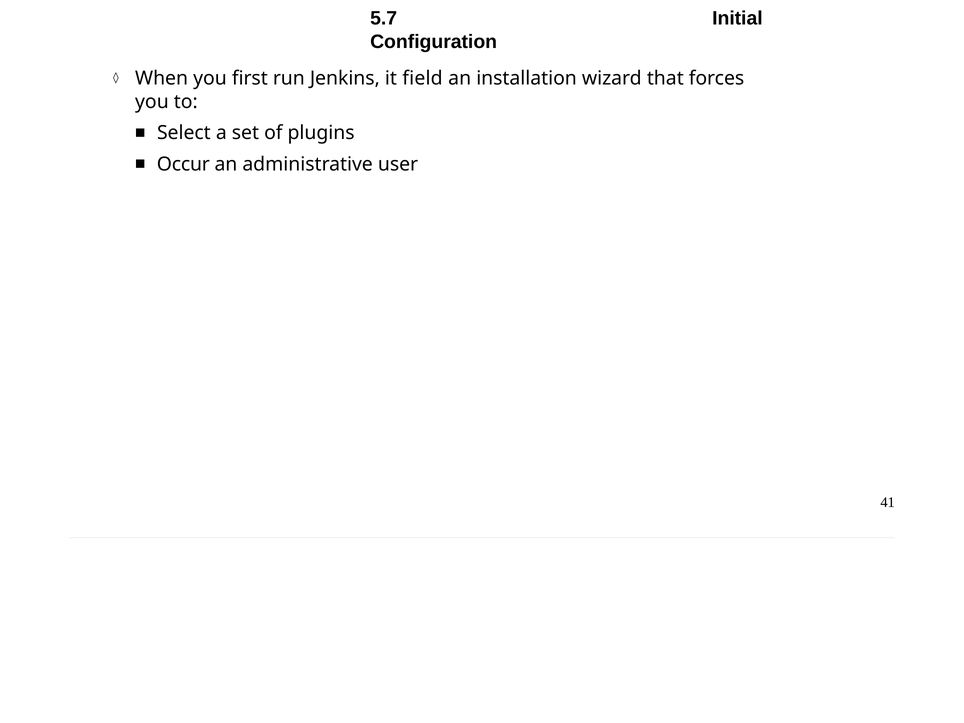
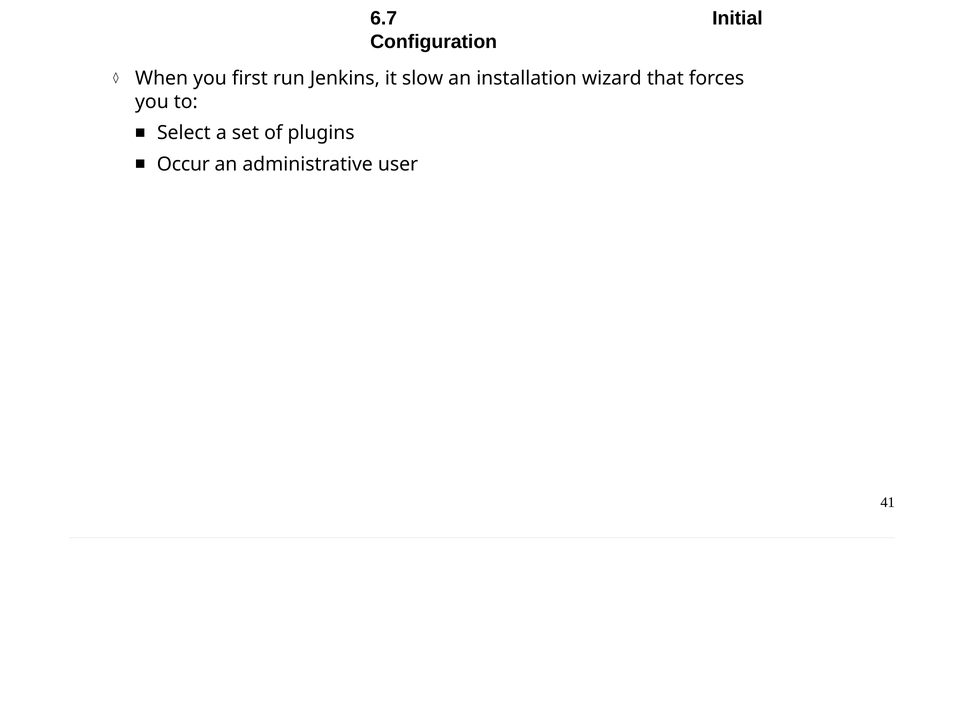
5.7: 5.7 -> 6.7
field: field -> slow
